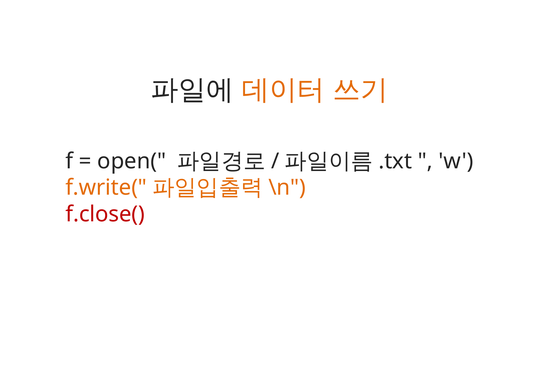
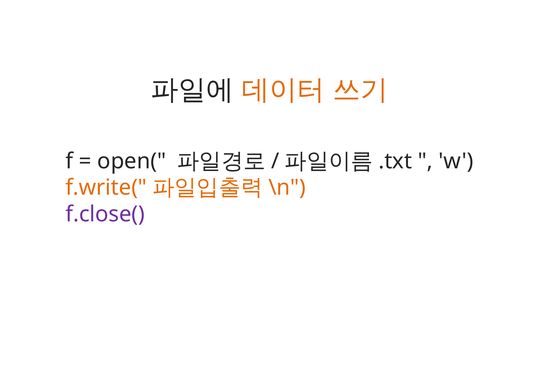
f.close( colour: red -> purple
